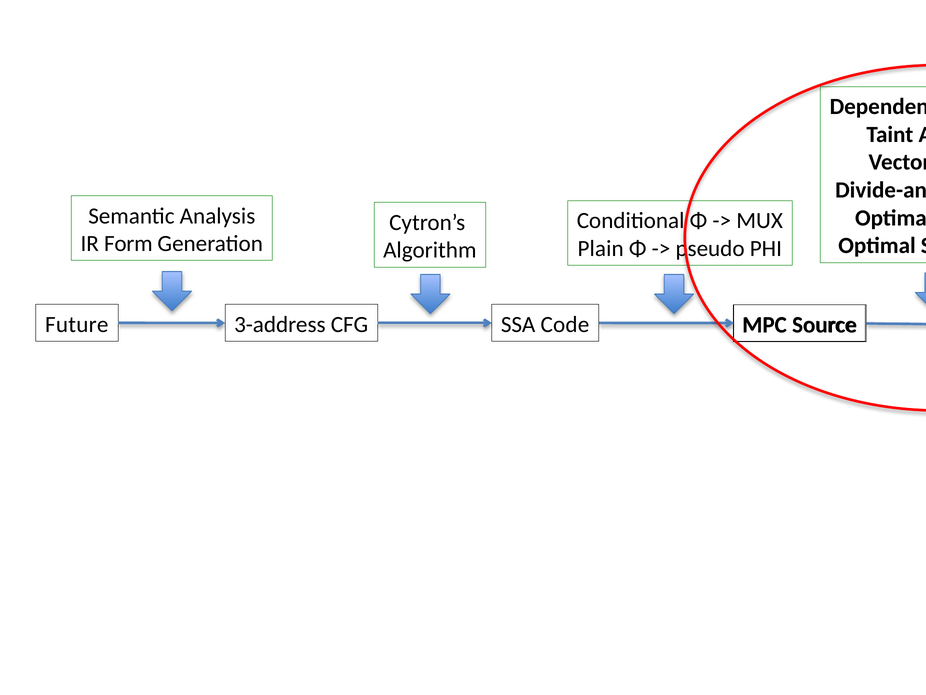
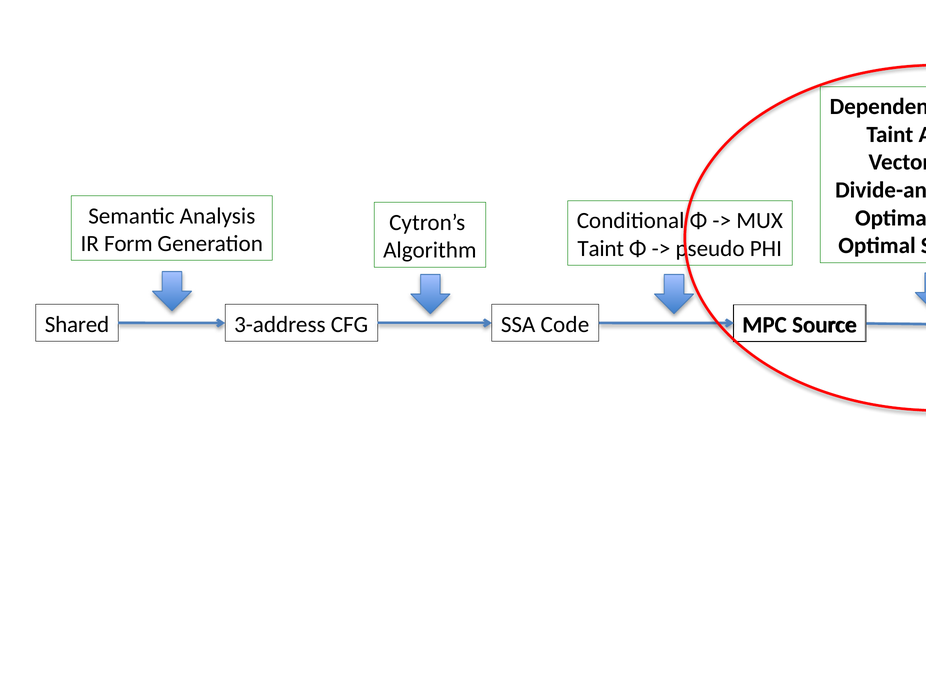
Plain at (601, 248): Plain -> Taint
Future: Future -> Shared
